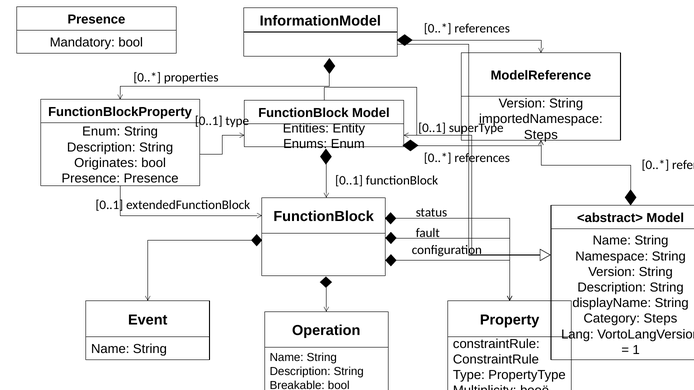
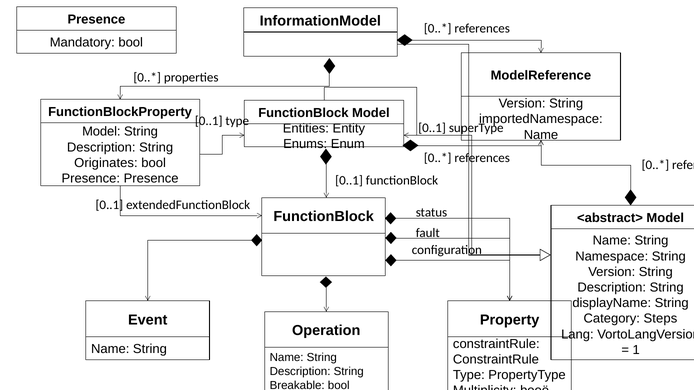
Enum at (101, 132): Enum -> Model
Steps at (541, 135): Steps -> Name
